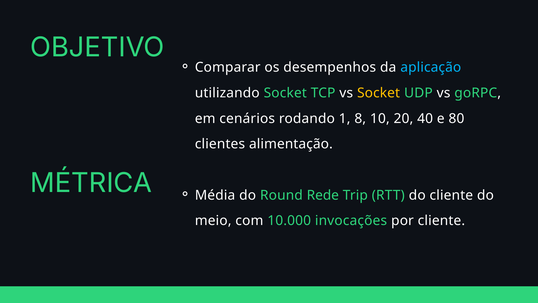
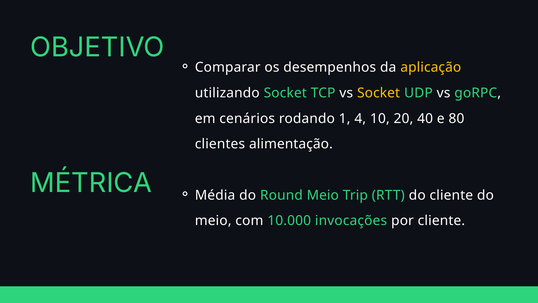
aplicação colour: light blue -> yellow
8: 8 -> 4
Round Rede: Rede -> Meio
